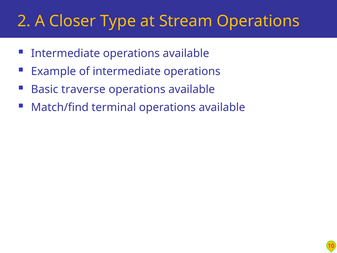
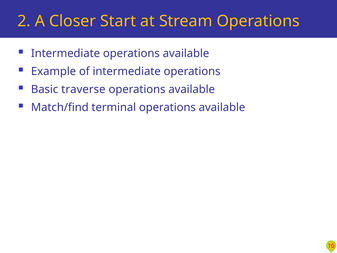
Type: Type -> Start
